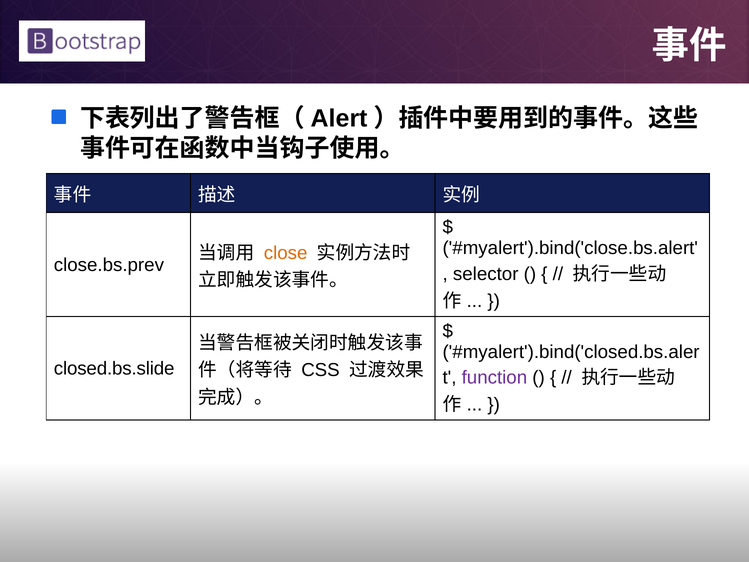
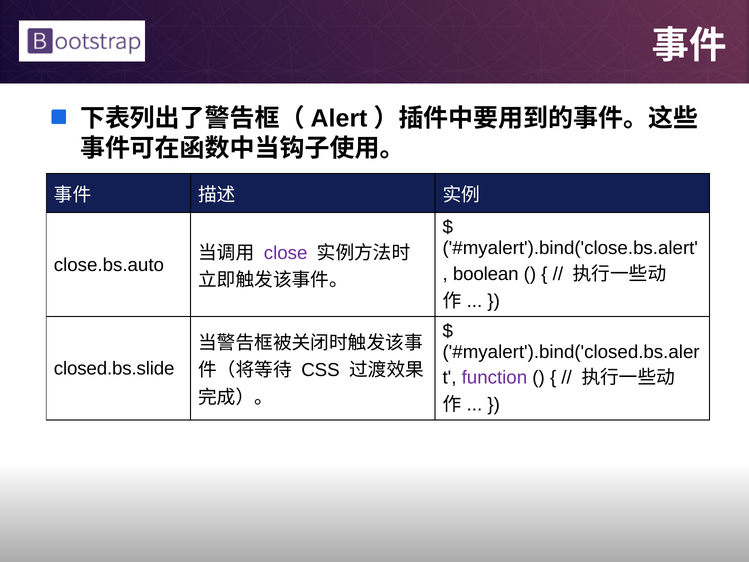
close colour: orange -> purple
close.bs.prev: close.bs.prev -> close.bs.auto
selector: selector -> boolean
